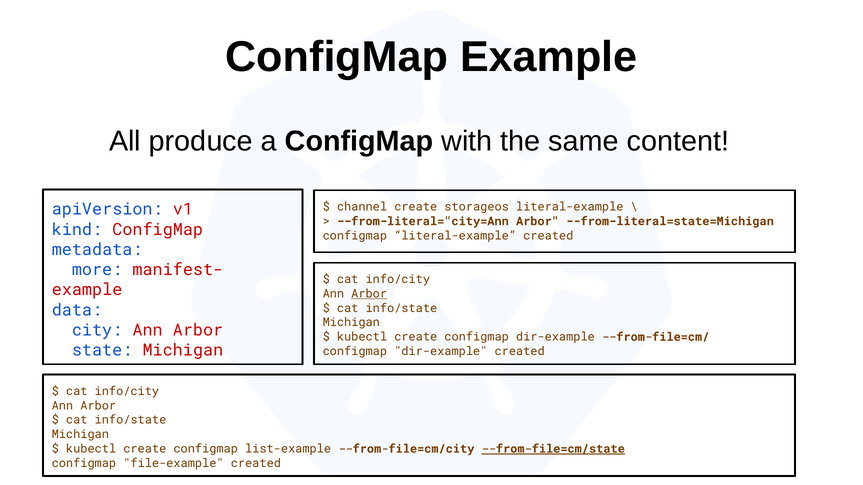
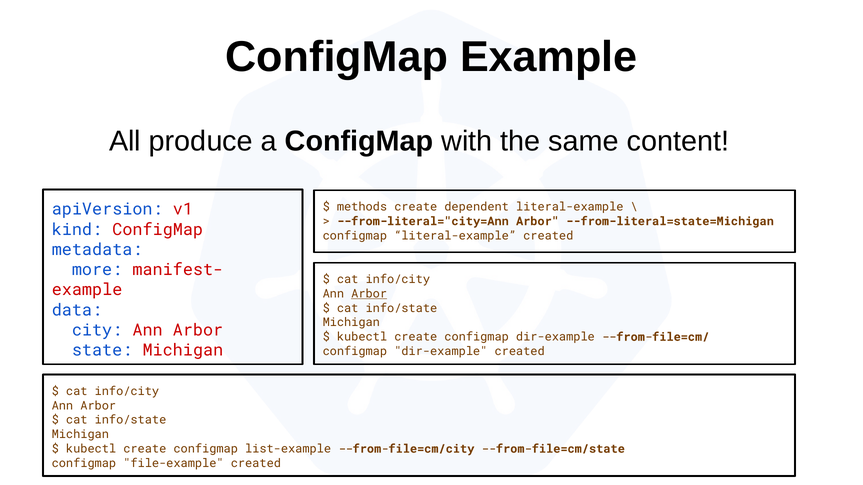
channel: channel -> methods
storageos: storageos -> dependent
--from-file=cm/state underline: present -> none
